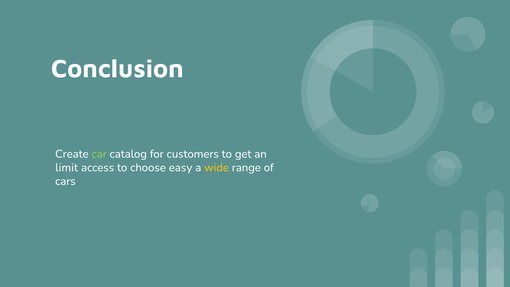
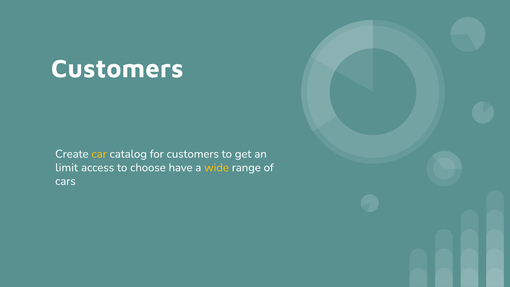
Conclusion at (117, 69): Conclusion -> Customers
car colour: light green -> yellow
easy: easy -> have
